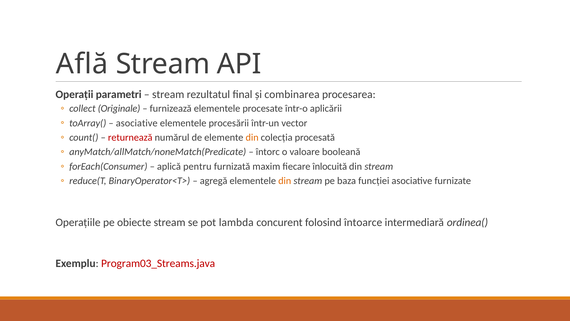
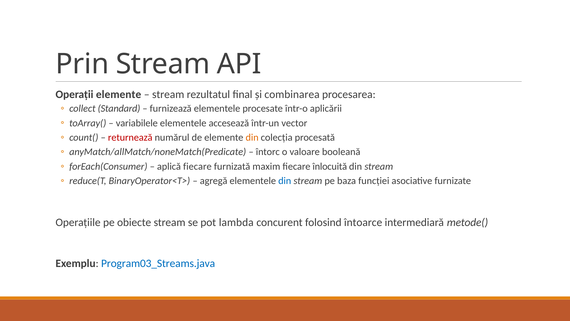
Află: Află -> Prin
Operații parametri: parametri -> elemente
Originale: Originale -> Standard
asociative at (137, 123): asociative -> variabilele
procesării: procesării -> accesează
aplică pentru: pentru -> fiecare
din at (285, 181) colour: orange -> blue
ordinea(: ordinea( -> metode(
Program03_Streams.java colour: red -> blue
